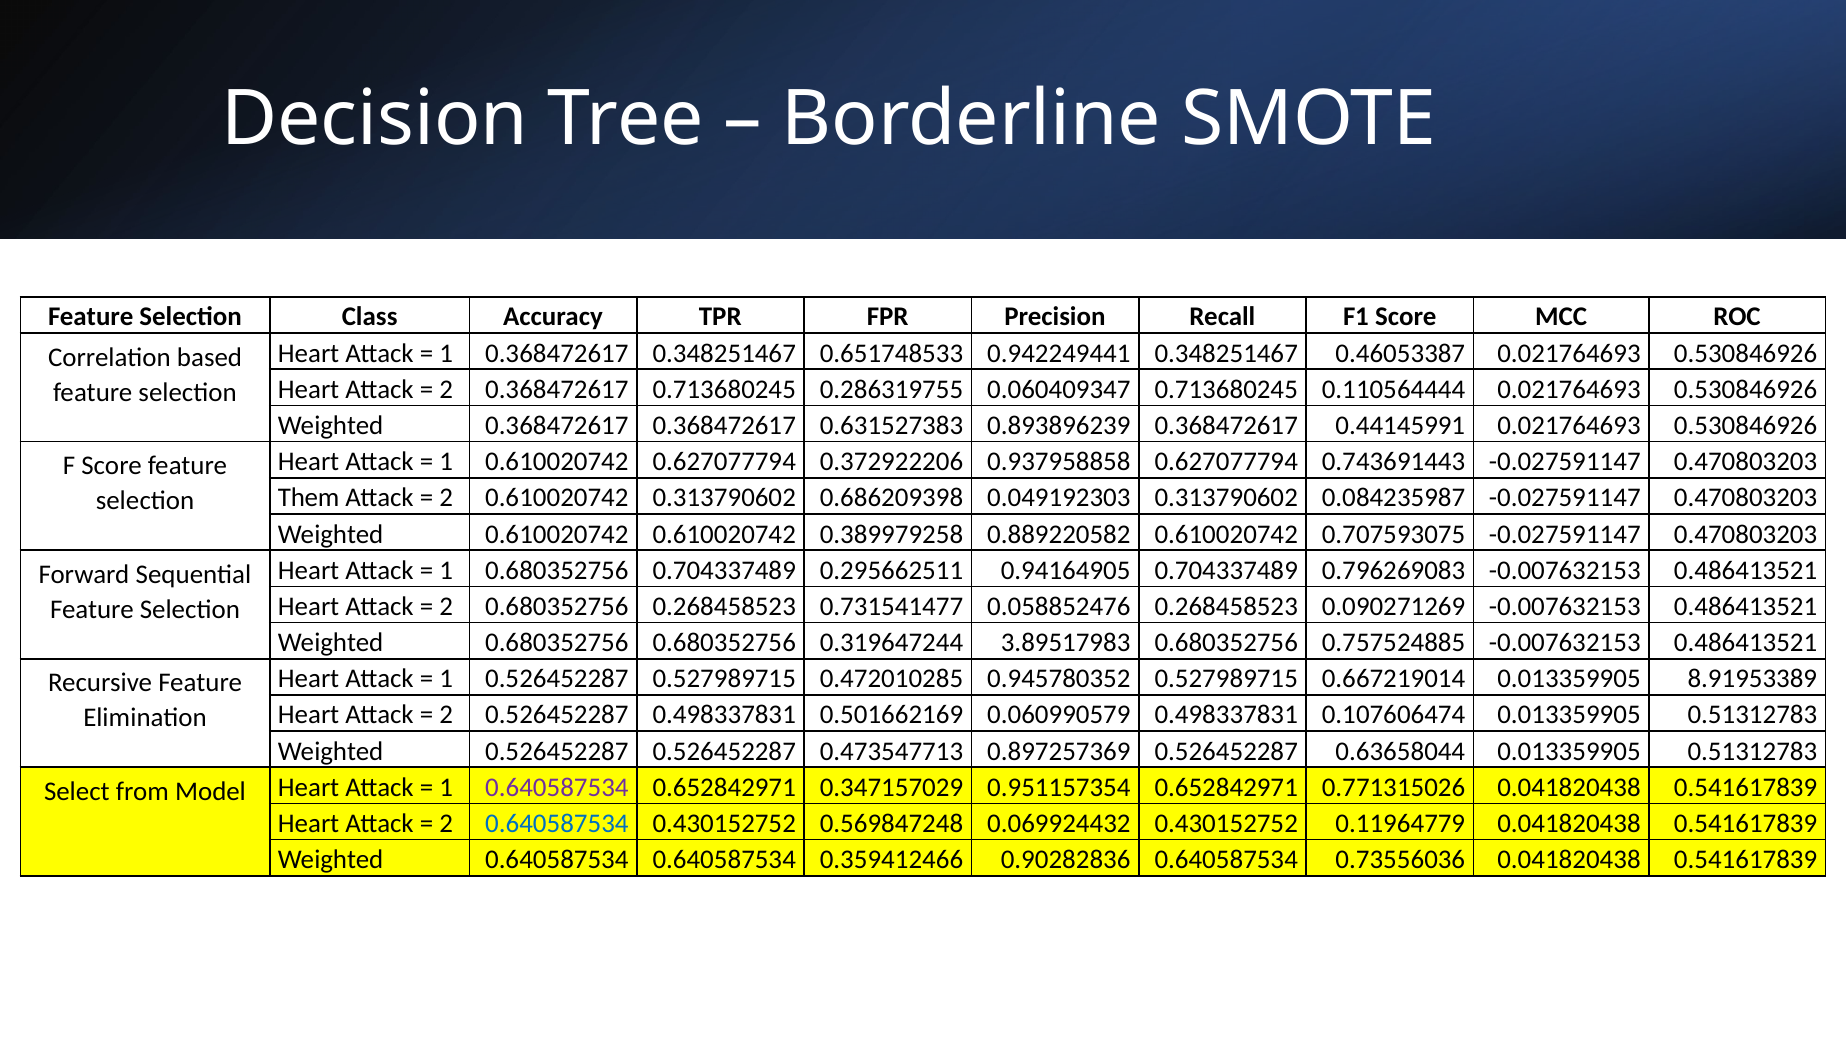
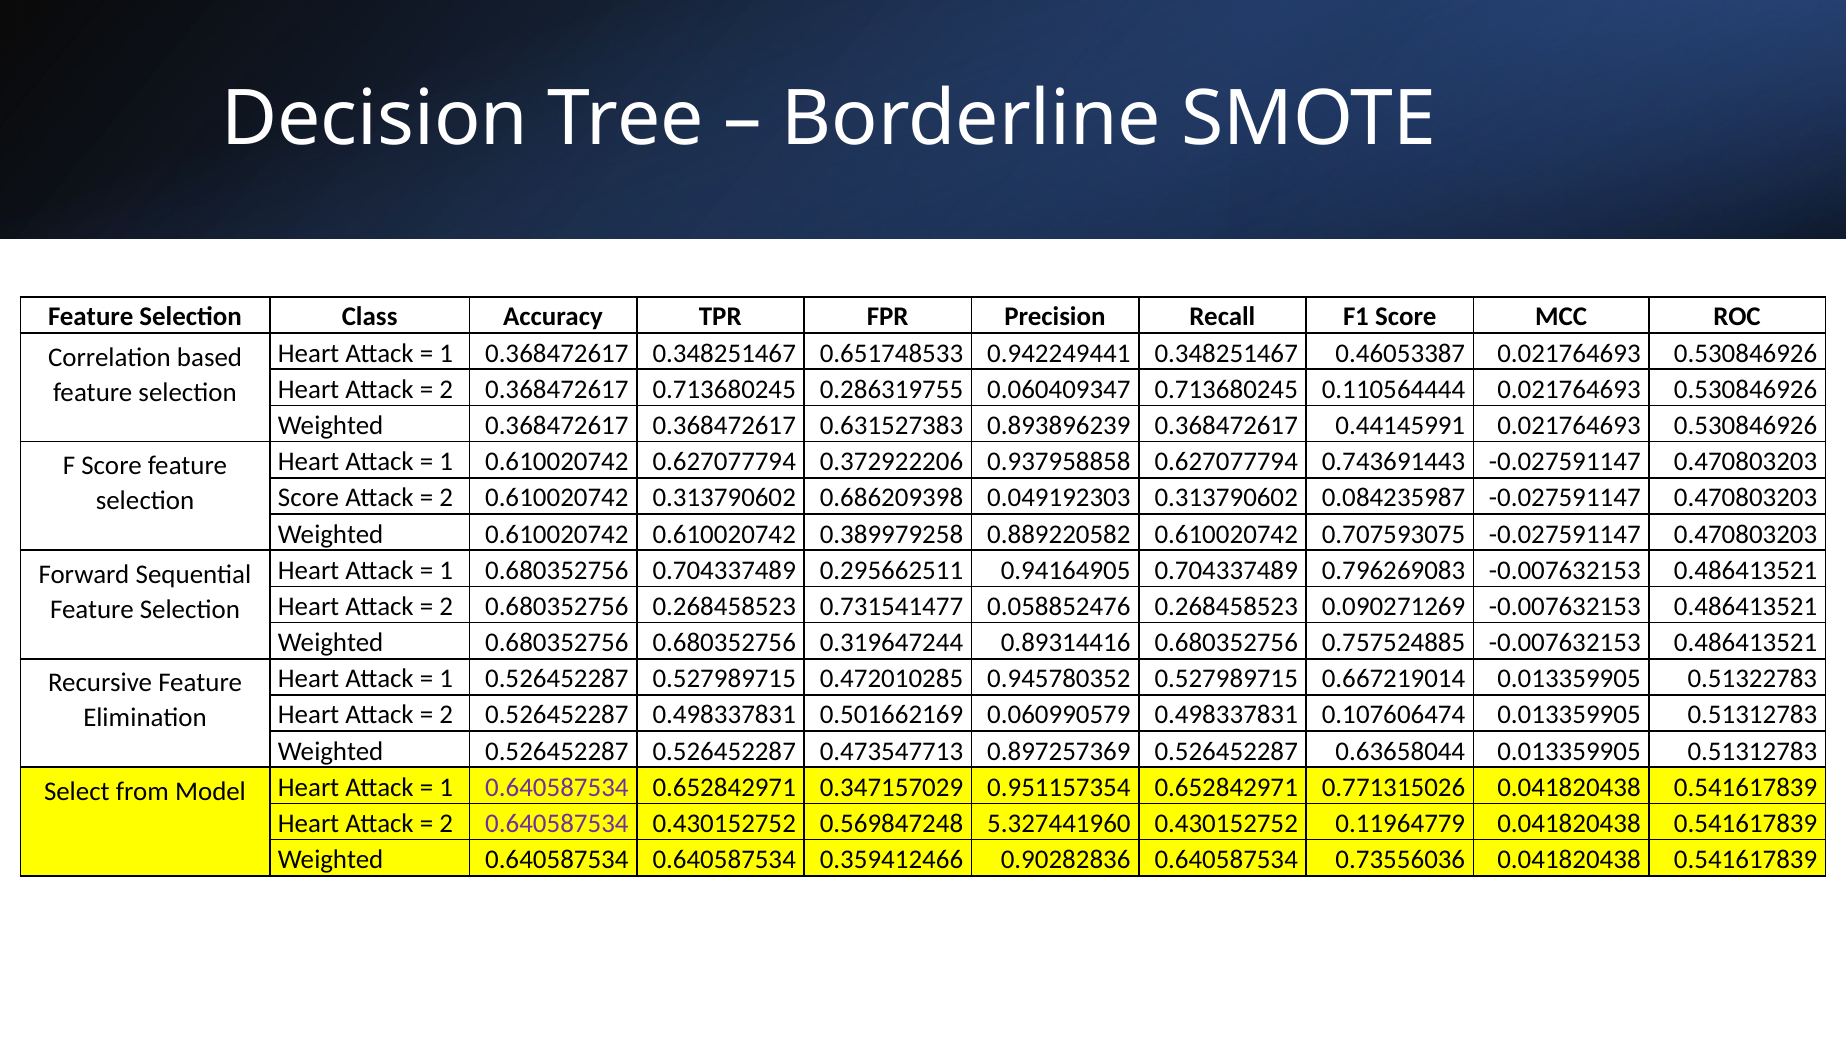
Them at (309, 498): Them -> Score
3.89517983: 3.89517983 -> 0.89314416
8.91953389: 8.91953389 -> 0.51322783
0.640587534 at (557, 824) colour: blue -> purple
0.069924432: 0.069924432 -> 5.327441960
